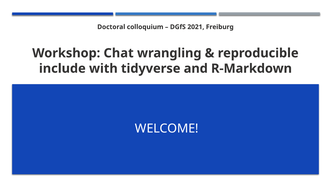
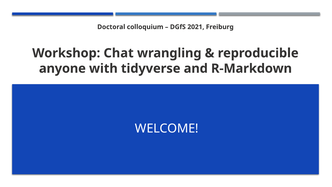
include: include -> anyone
